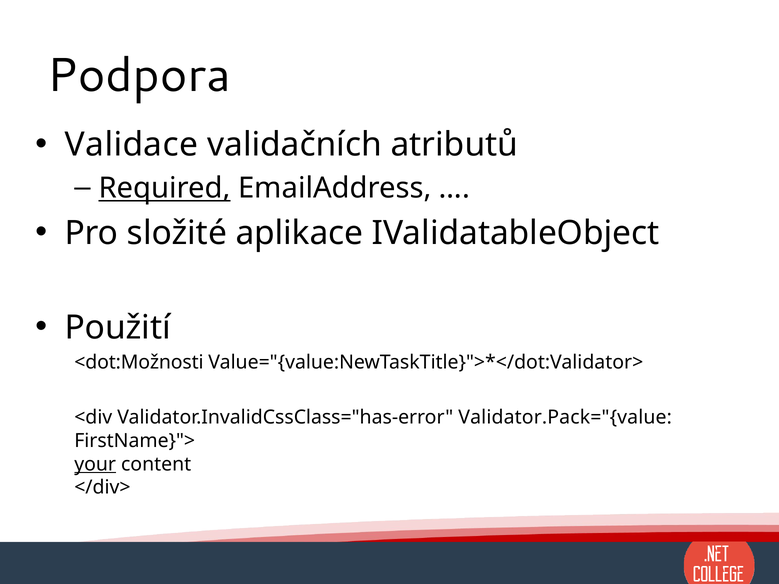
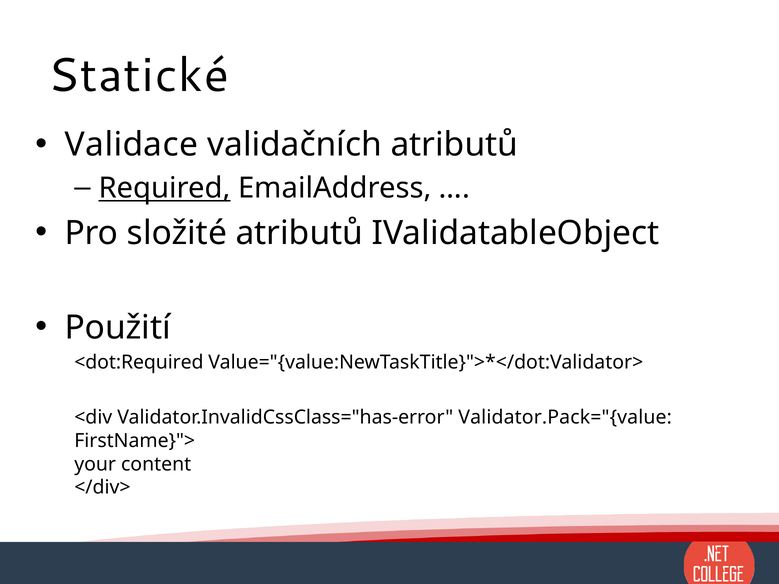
Podpora: Podpora -> Statické
složité aplikace: aplikace -> atributů
<dot:Možnosti: <dot:Možnosti -> <dot:Required
your underline: present -> none
